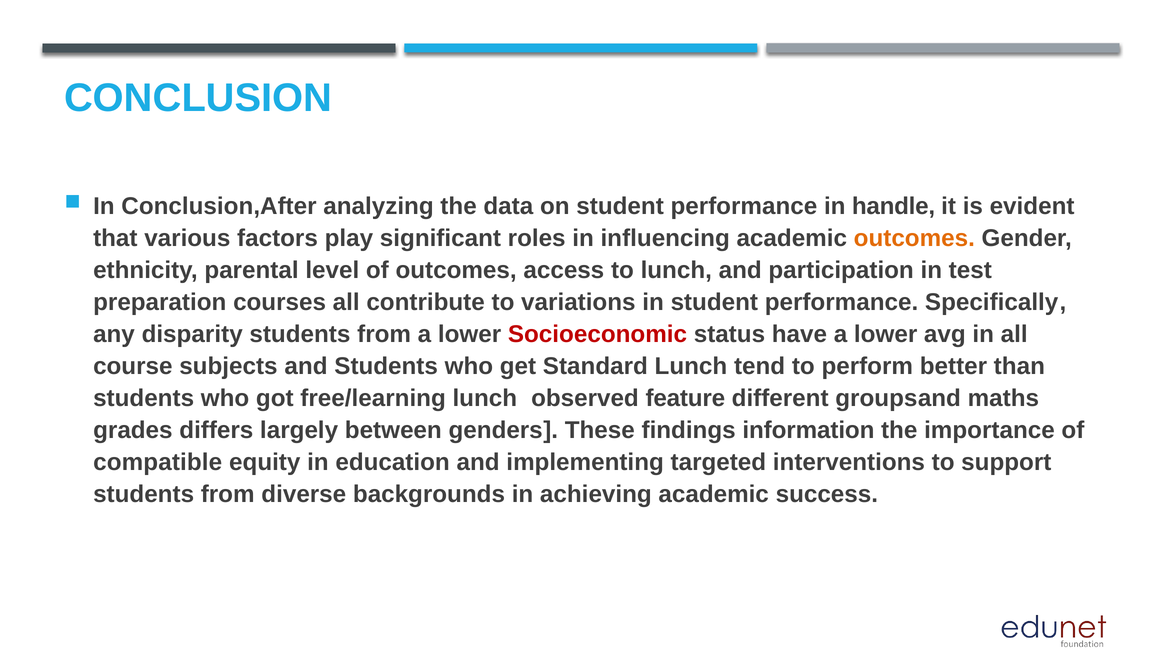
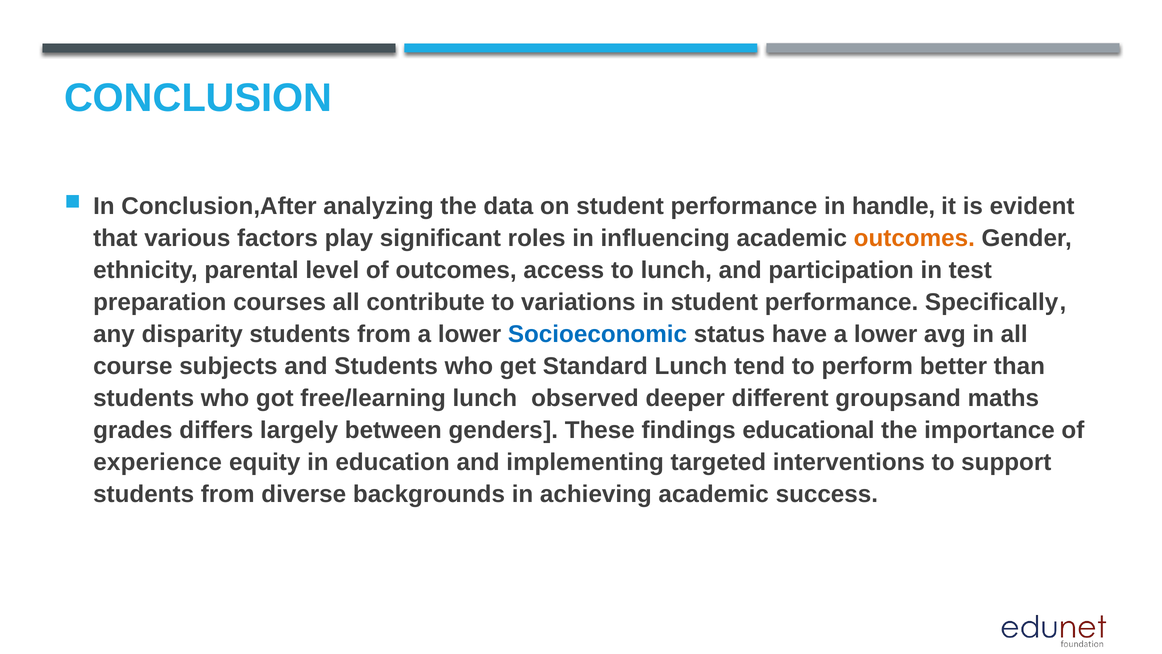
Socioeconomic colour: red -> blue
feature: feature -> deeper
information: information -> educational
compatible: compatible -> experience
